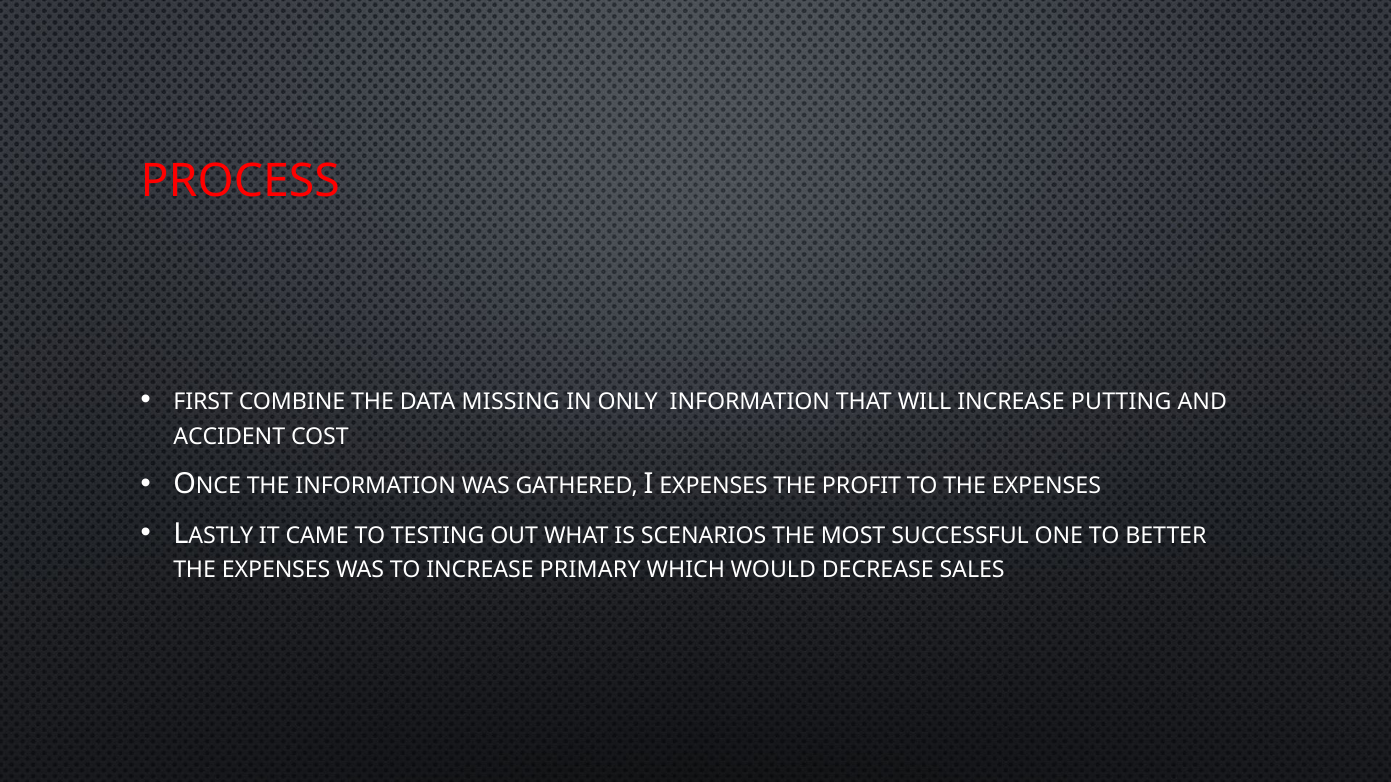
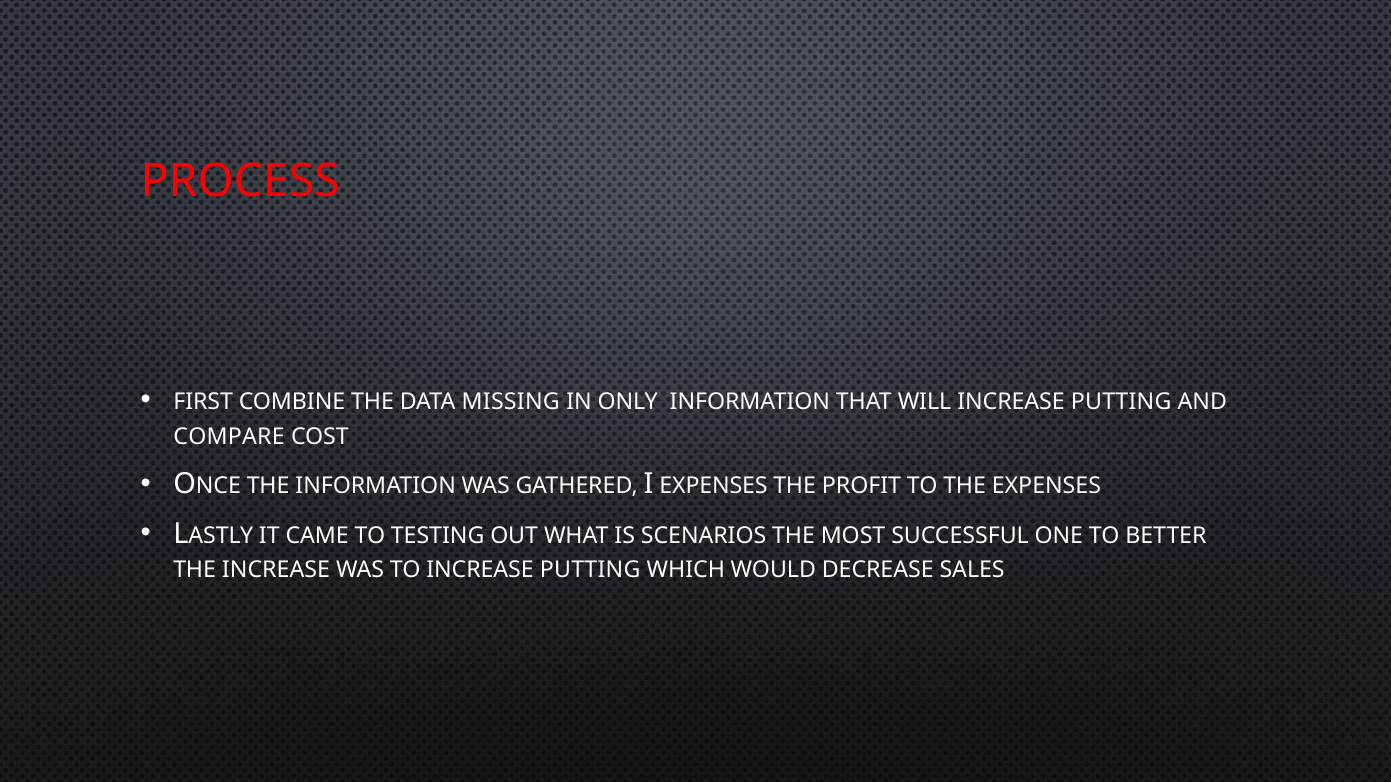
ACCIDENT: ACCIDENT -> COMPARE
EXPENSES at (276, 570): EXPENSES -> INCREASE
TO INCREASE PRIMARY: PRIMARY -> PUTTING
